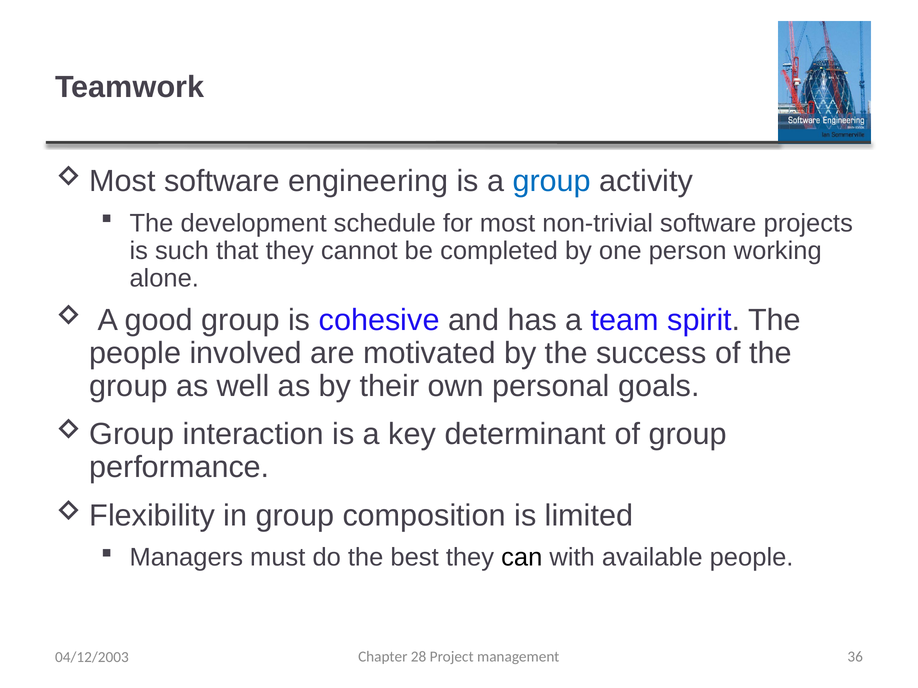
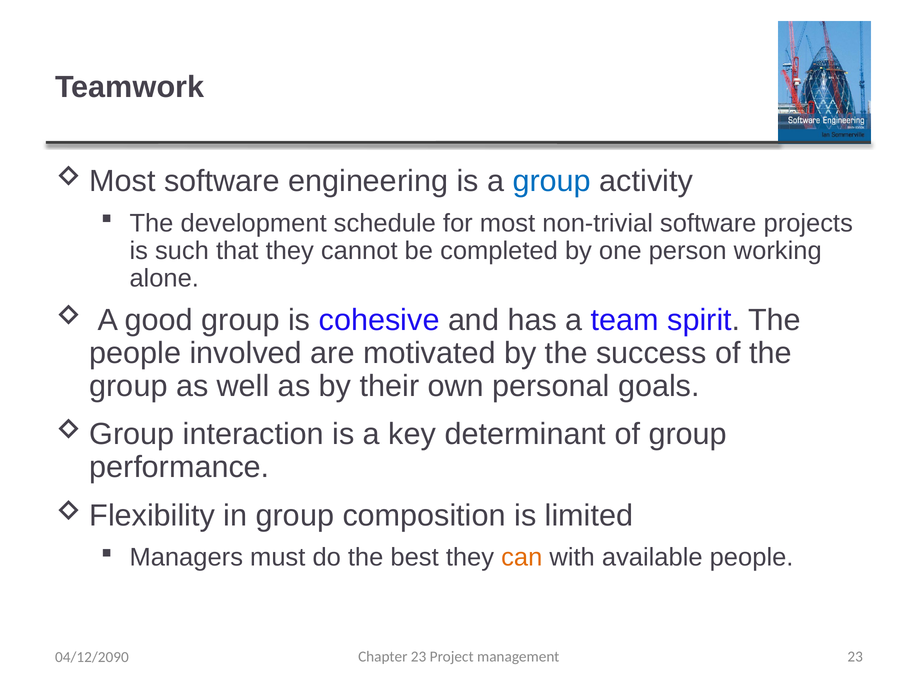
can colour: black -> orange
Chapter 28: 28 -> 23
management 36: 36 -> 23
04/12/2003: 04/12/2003 -> 04/12/2090
